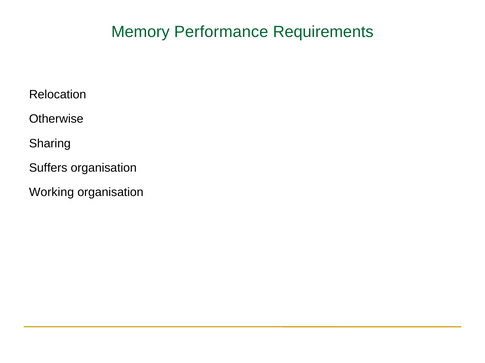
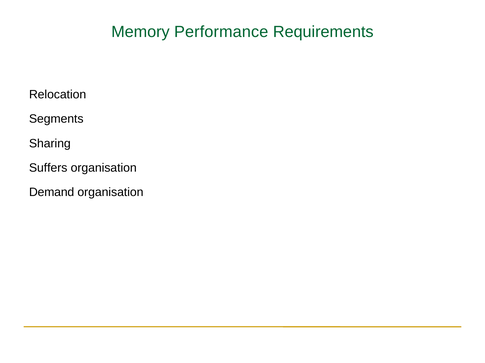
Otherwise: Otherwise -> Segments
Working: Working -> Demand
